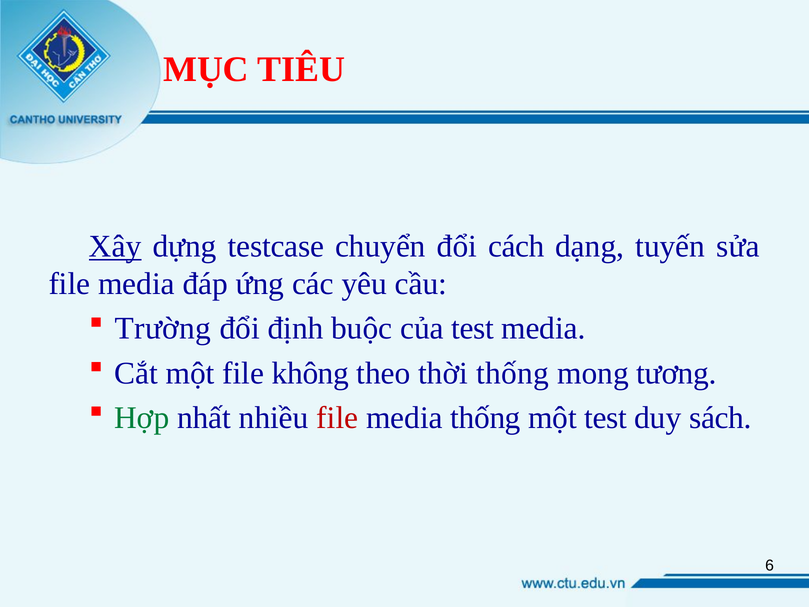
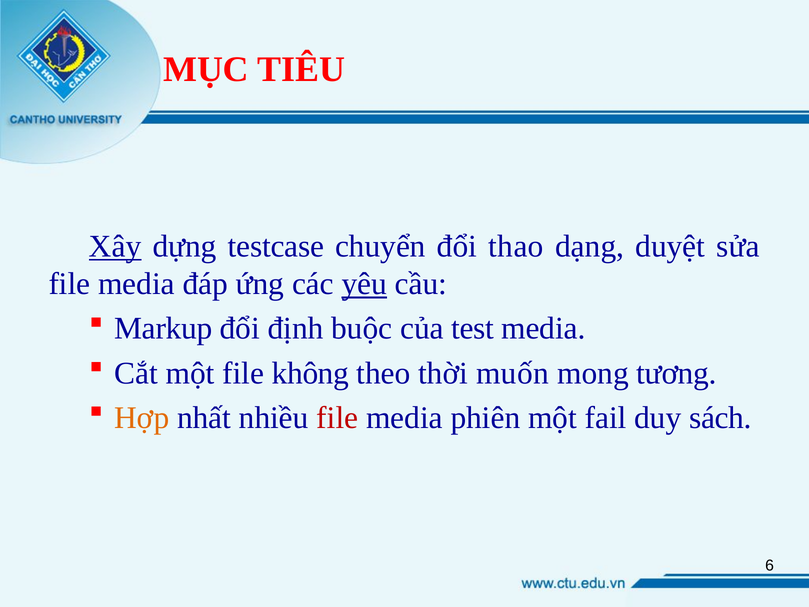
cách: cách -> thao
tuyến: tuyến -> duyệt
yêu underline: none -> present
Trường: Trường -> Markup
thời thống: thống -> muốn
Hợp colour: green -> orange
media thống: thống -> phiên
một test: test -> fail
